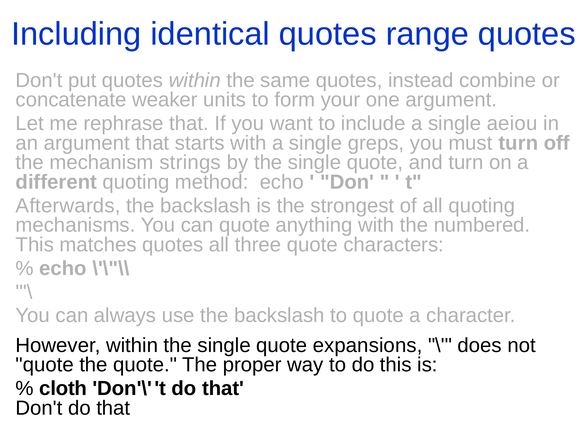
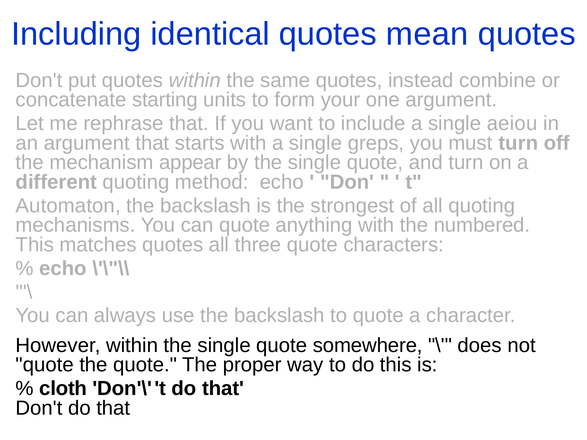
range: range -> mean
weaker: weaker -> starting
strings: strings -> appear
Afterwards: Afterwards -> Automaton
expansions: expansions -> somewhere
